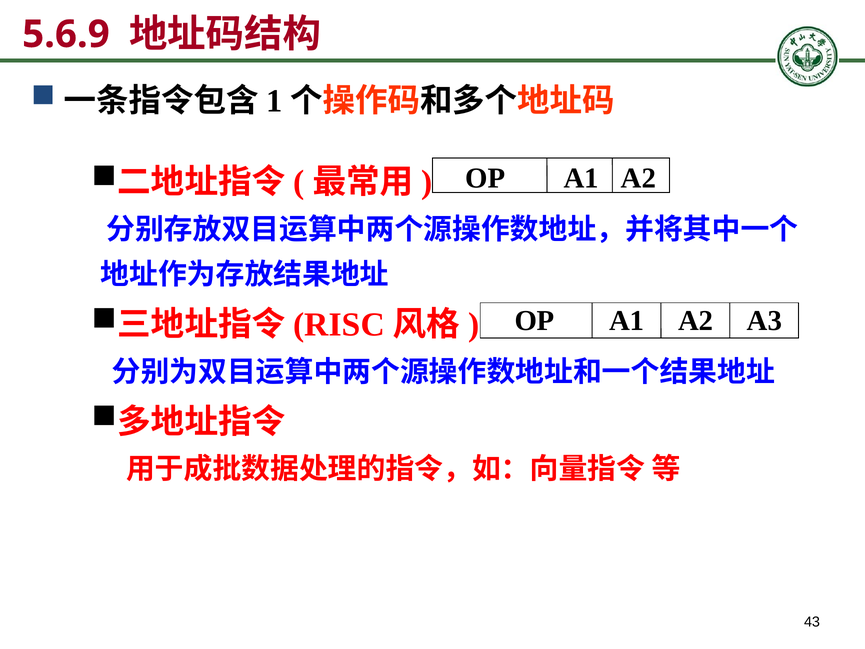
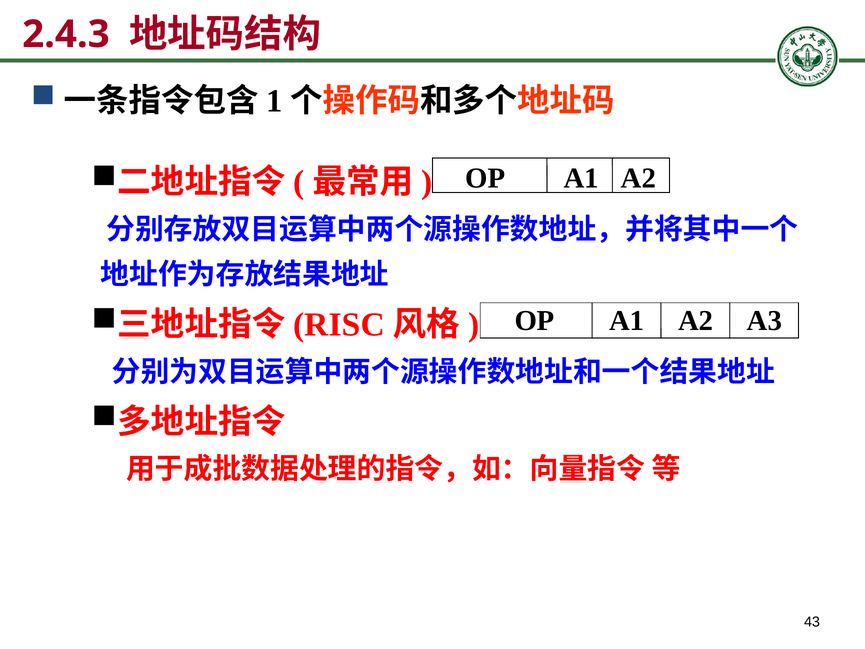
5.6.9: 5.6.9 -> 2.4.3
